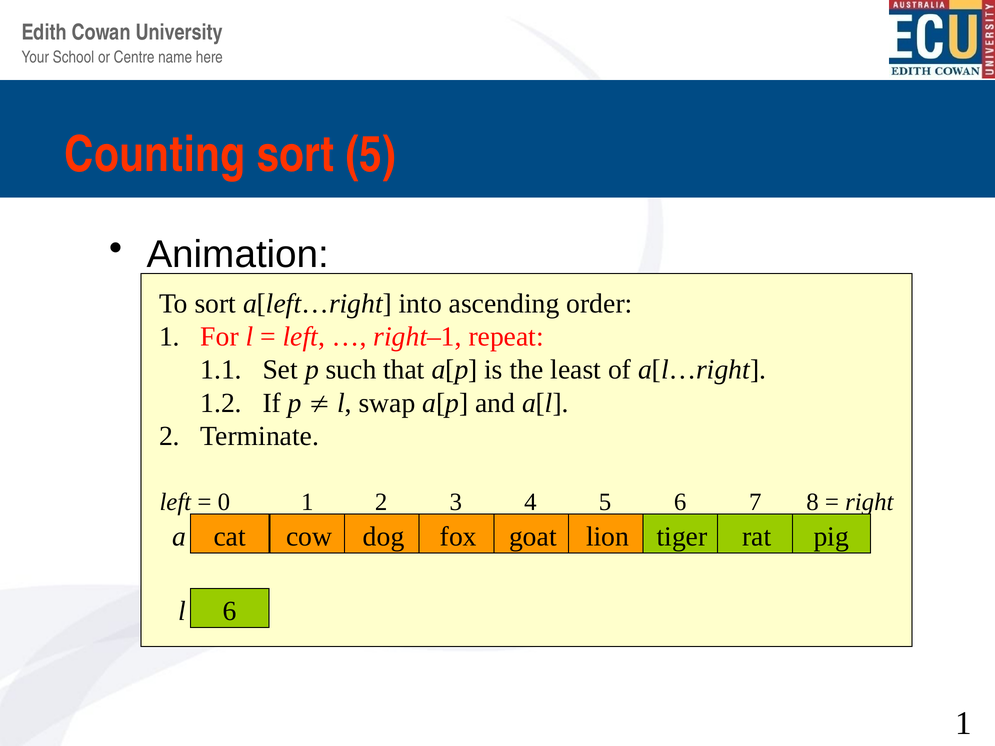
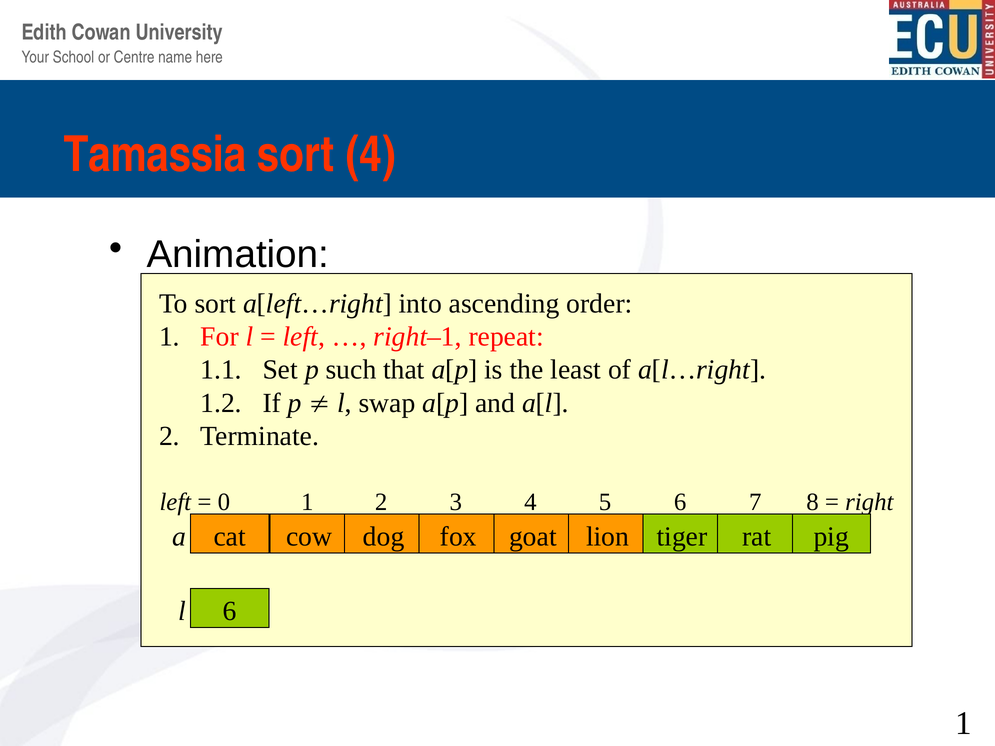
Counting: Counting -> Tamassia
sort 5: 5 -> 4
